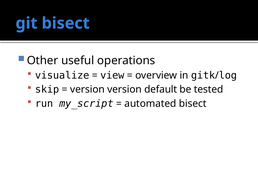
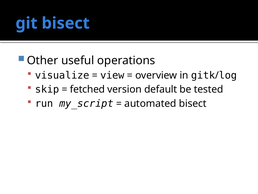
version at (87, 89): version -> fetched
